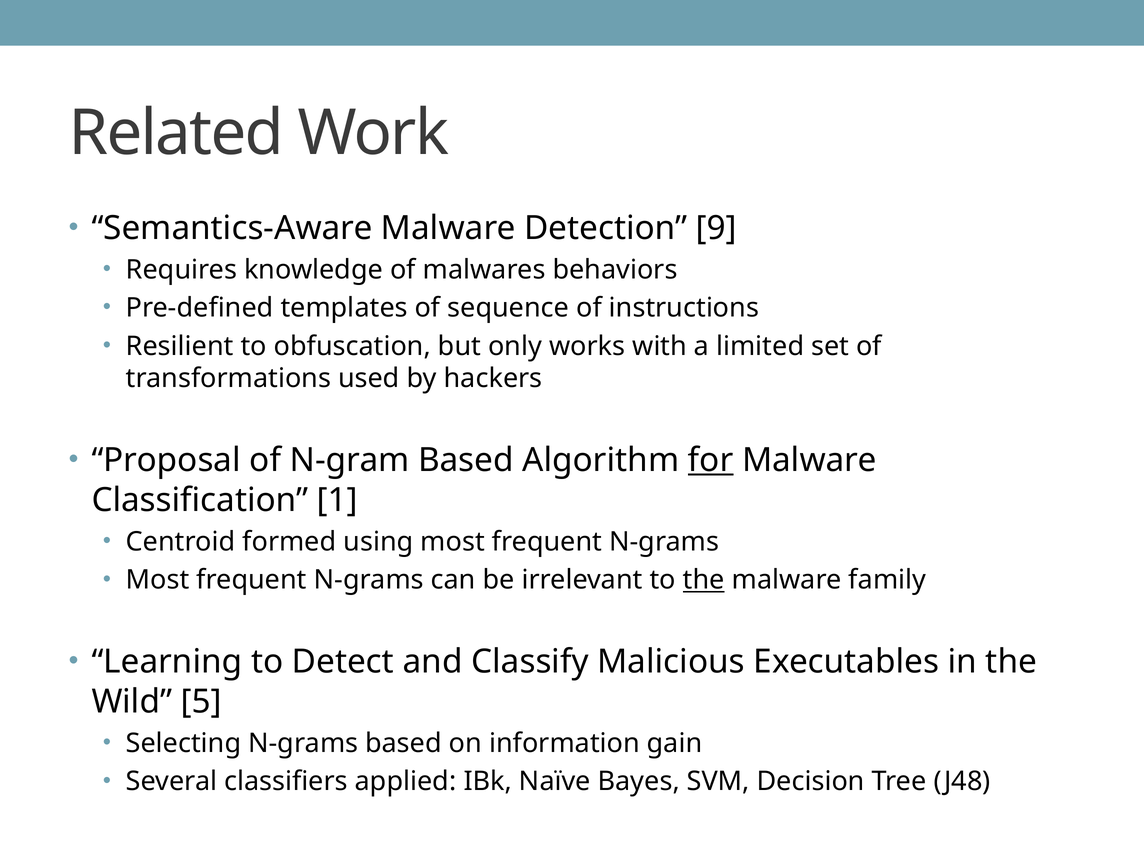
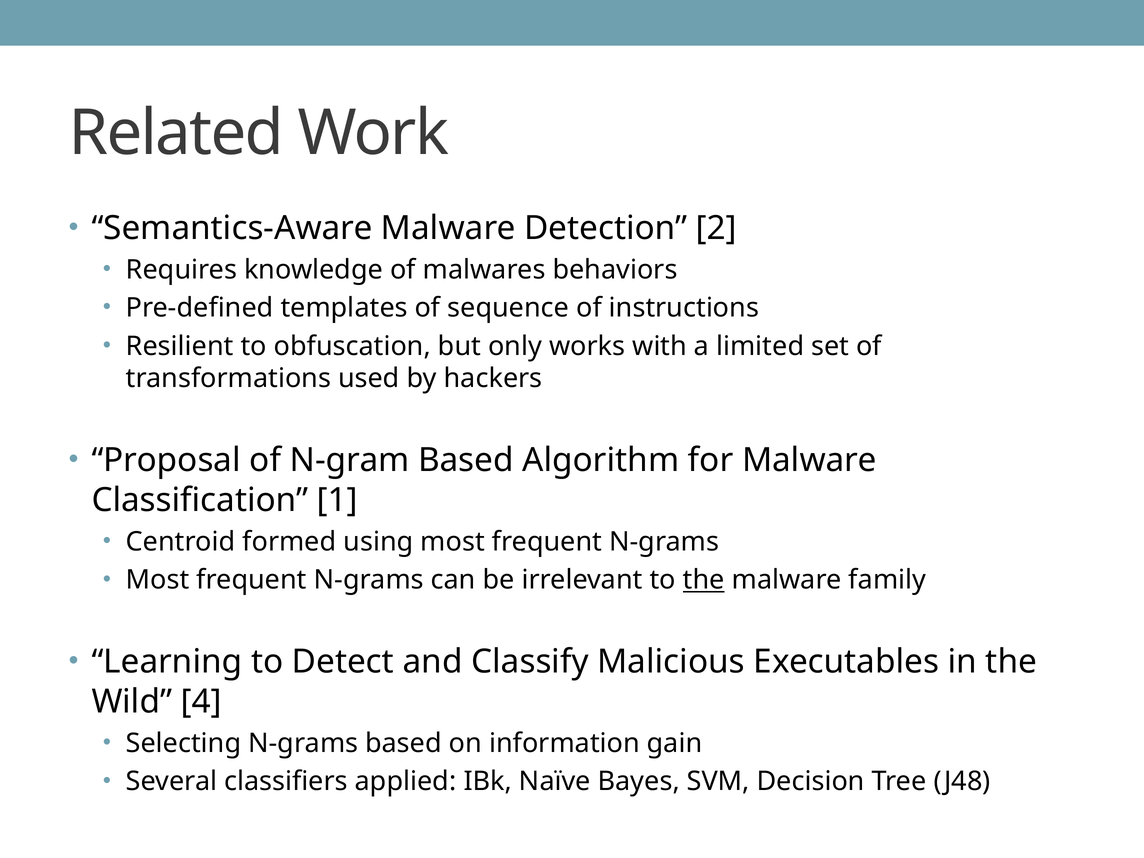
9: 9 -> 2
for underline: present -> none
5: 5 -> 4
